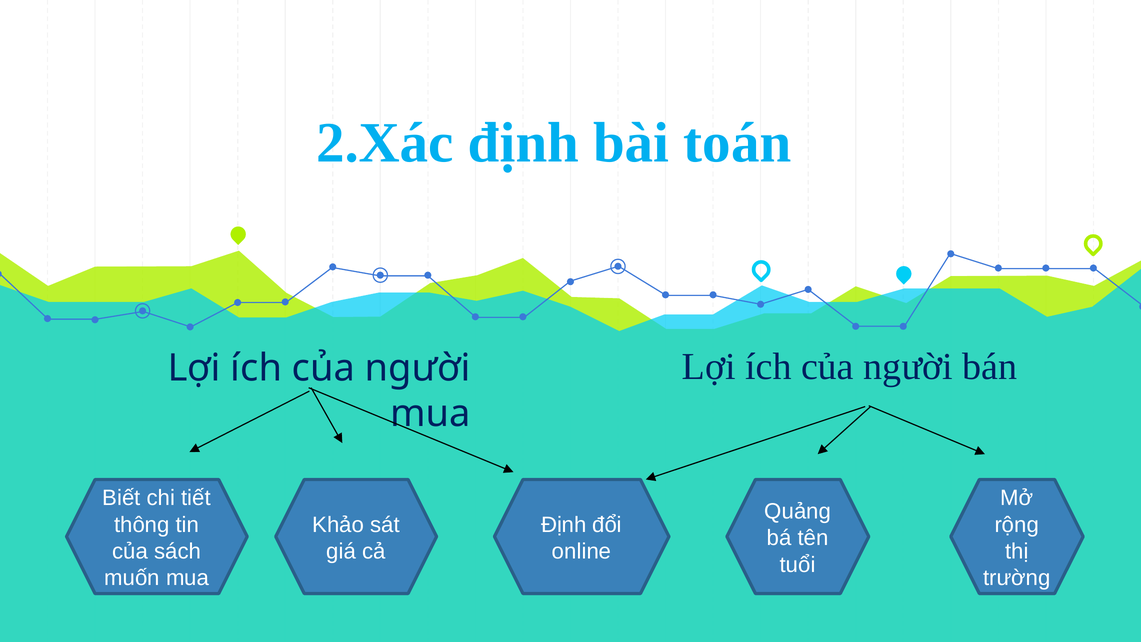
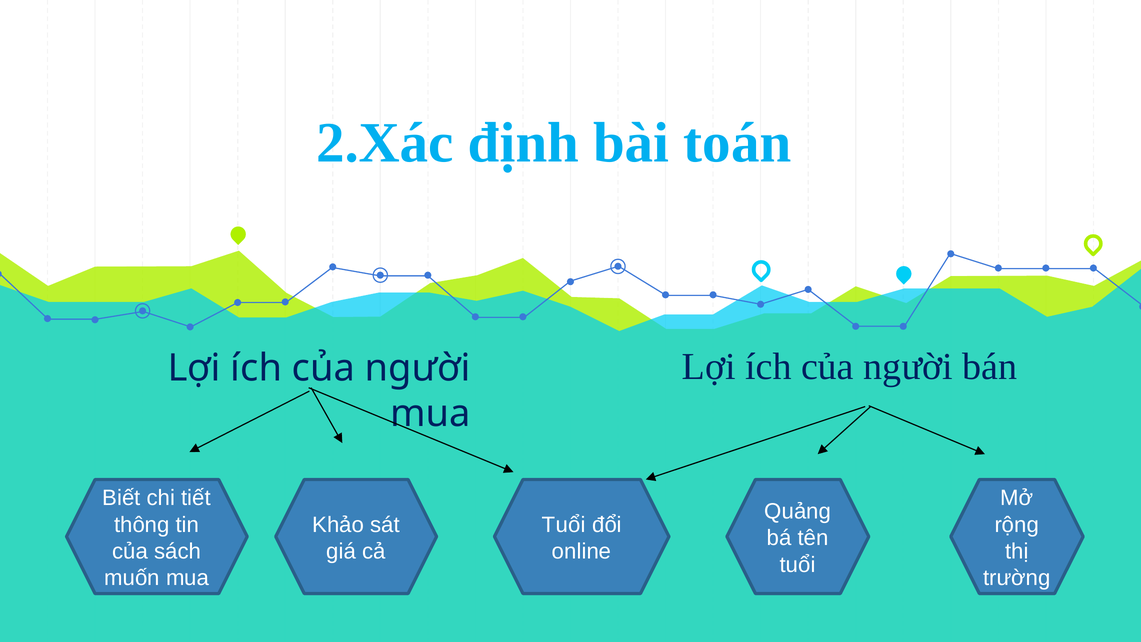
Định at (564, 525): Định -> Tuổi
